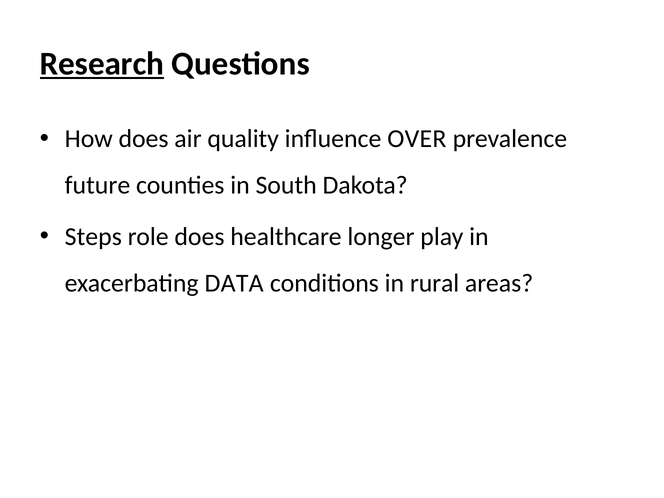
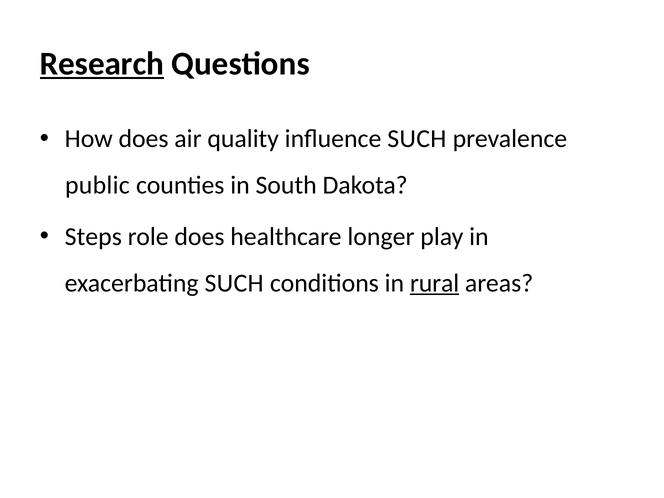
influence OVER: OVER -> SUCH
future: future -> public
exacerbating DATA: DATA -> SUCH
rural underline: none -> present
